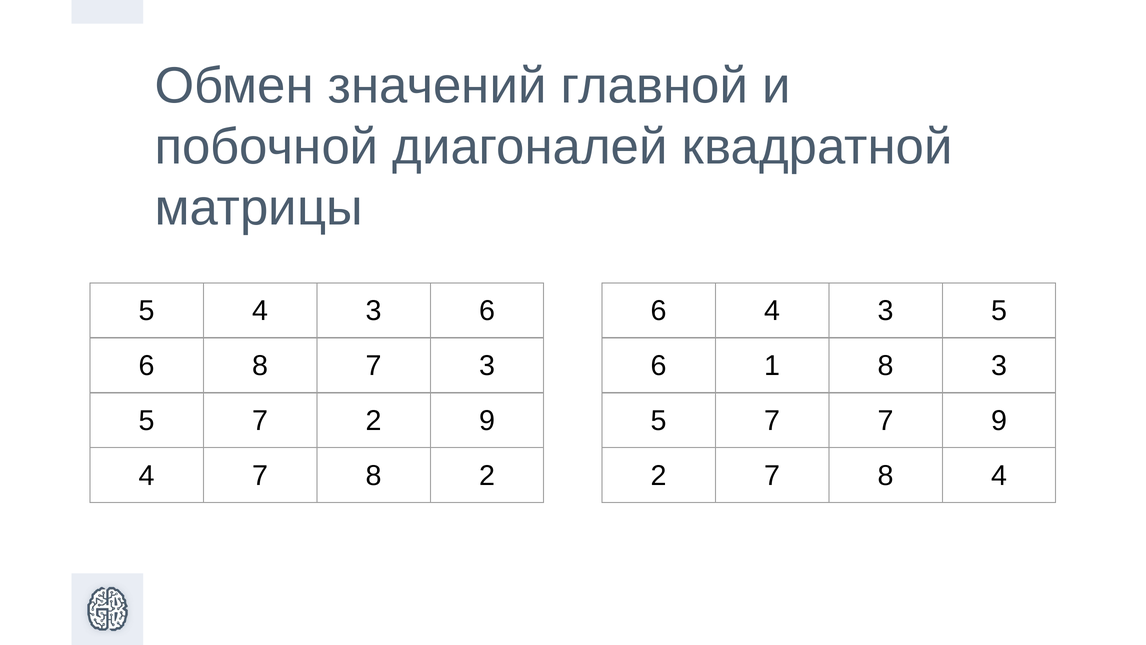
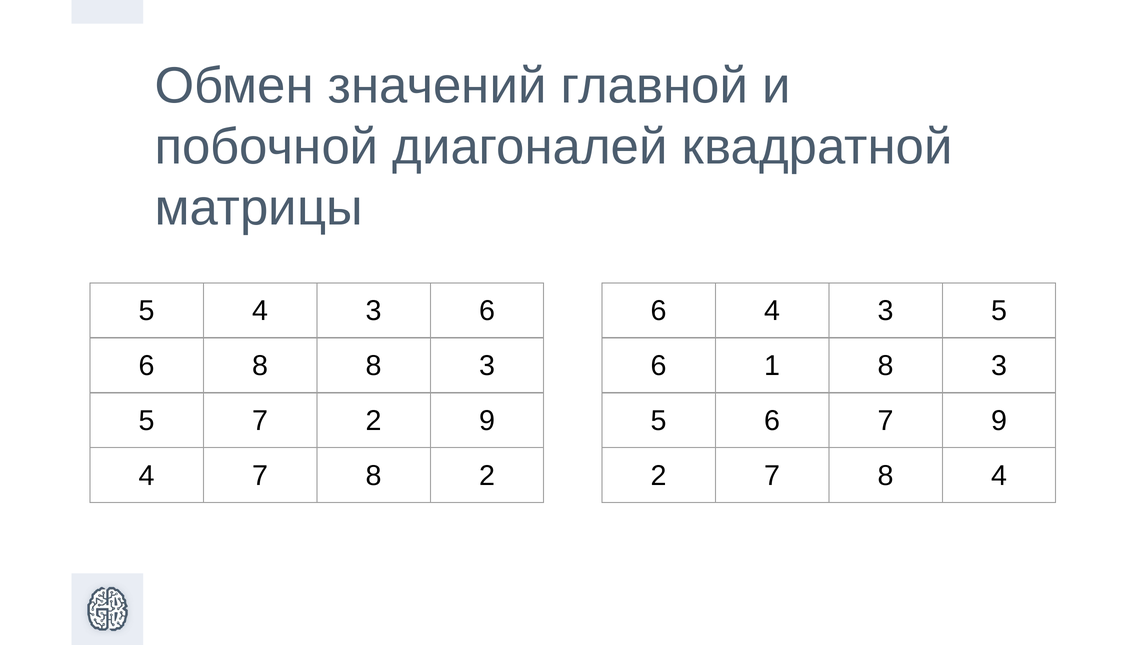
8 7: 7 -> 8
7 at (772, 420): 7 -> 6
